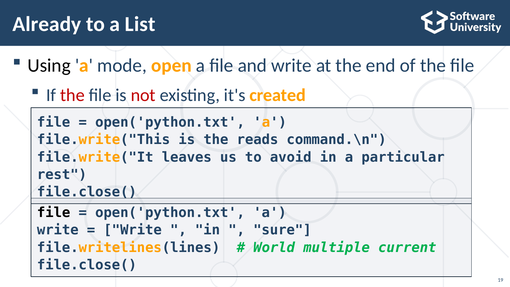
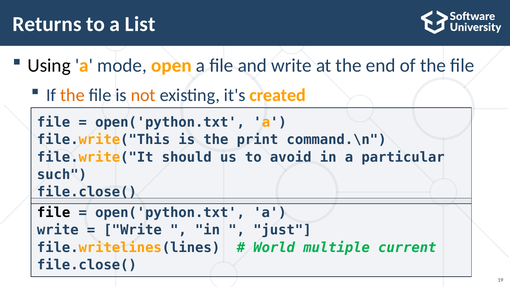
Already: Already -> Returns
the at (72, 95) colour: red -> orange
not colour: red -> orange
reads: reads -> print
leaves: leaves -> should
rest: rest -> such
sure: sure -> just
